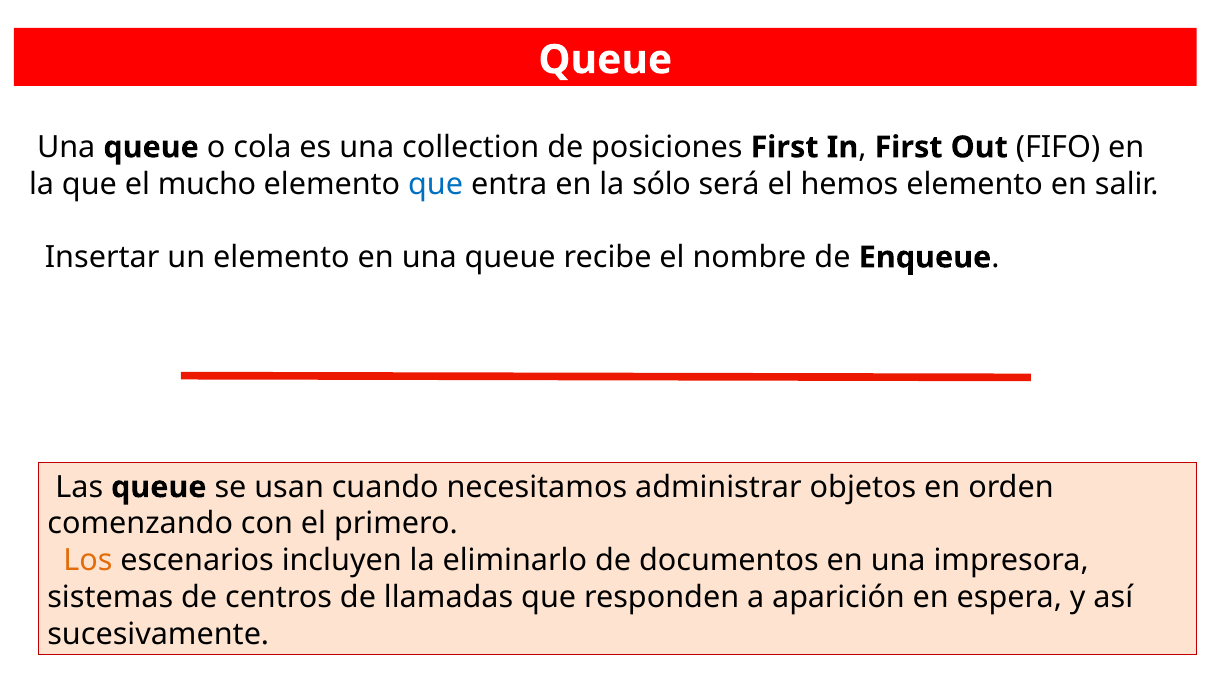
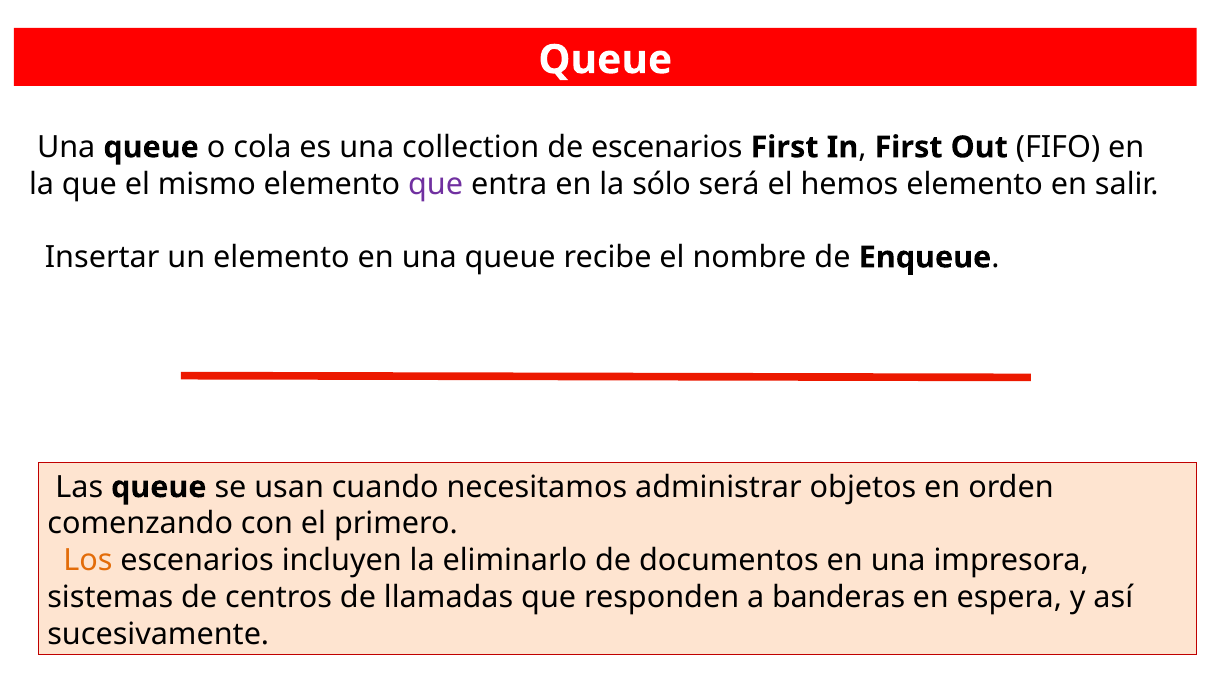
de posiciones: posiciones -> escenarios
mucho: mucho -> mismo
que at (436, 184) colour: blue -> purple
aparición: aparición -> banderas
